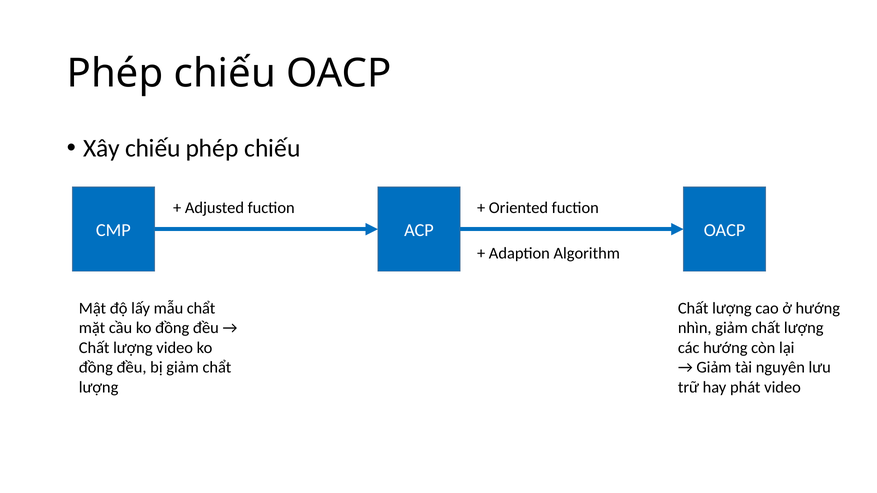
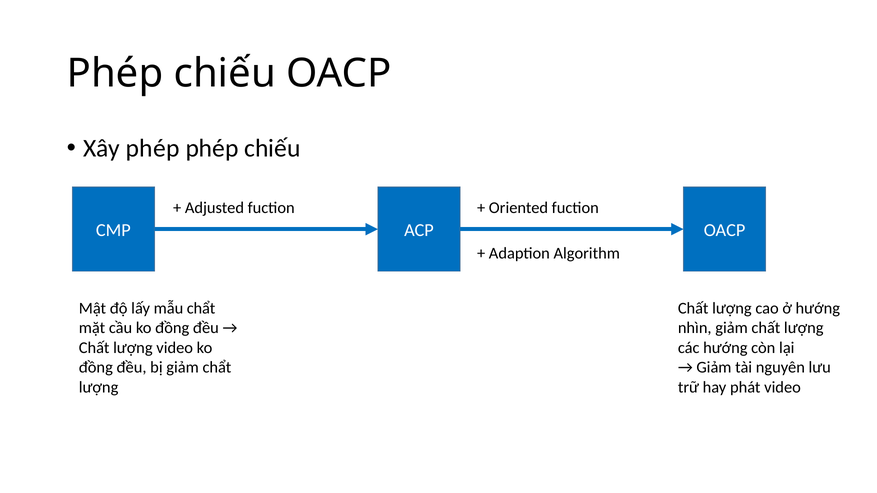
Xây chiếu: chiếu -> phép
